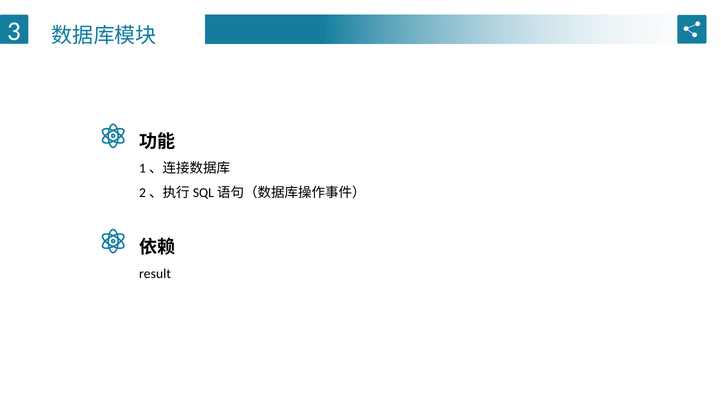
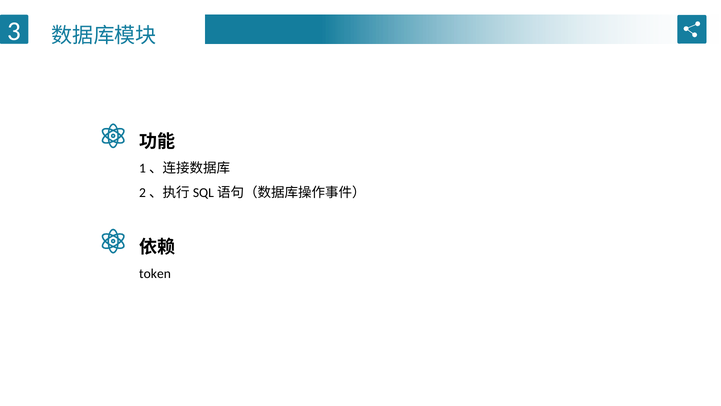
result: result -> token
